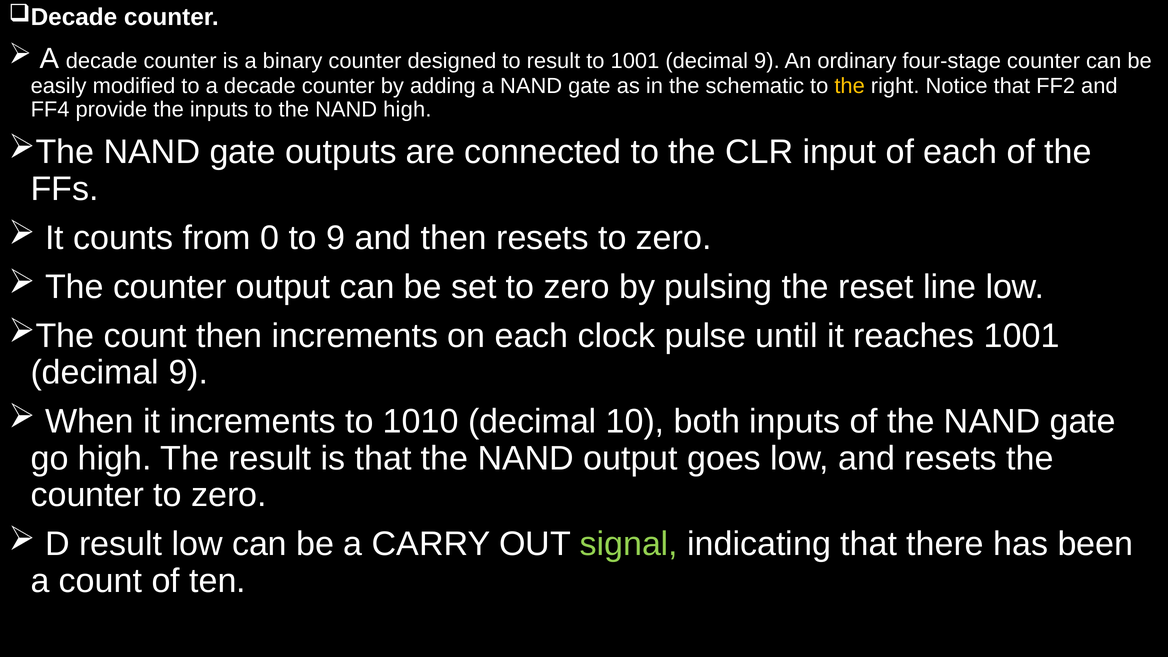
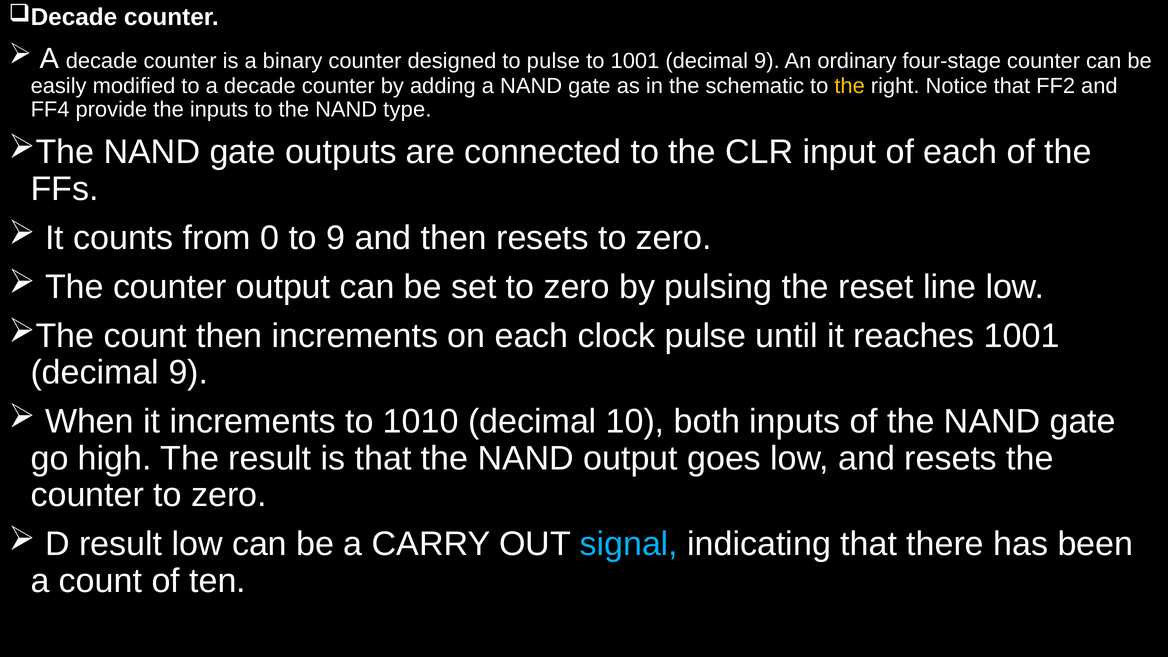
to result: result -> pulse
NAND high: high -> type
signal colour: light green -> light blue
